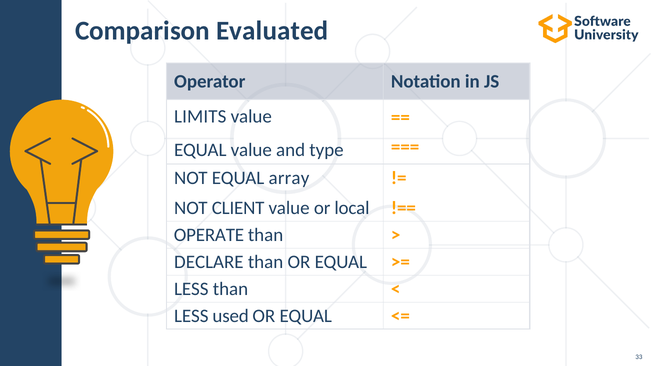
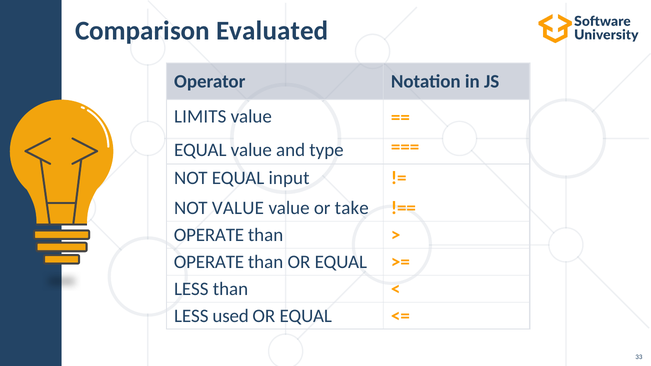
array: array -> input
NOT CLIENT: CLIENT -> VALUE
local: local -> take
DECLARE at (209, 262): DECLARE -> OPERATE
